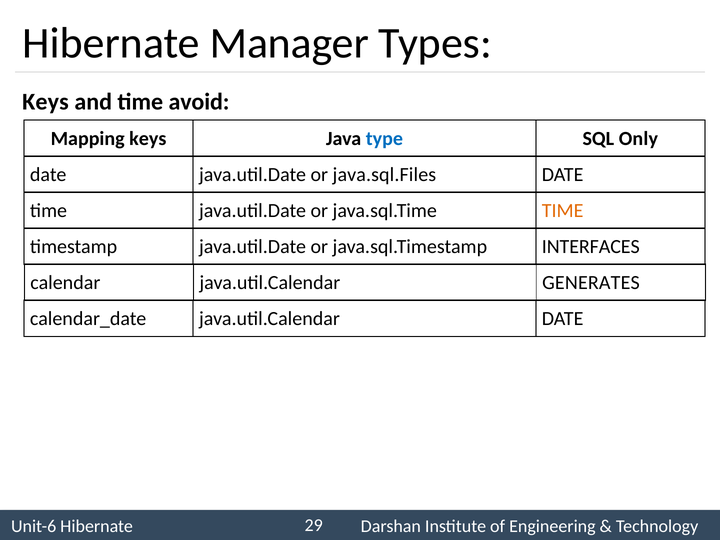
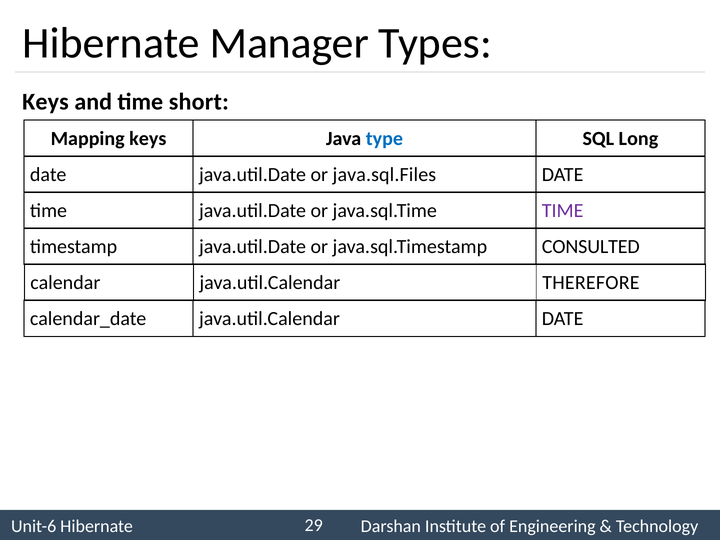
avoid: avoid -> short
Only: Only -> Long
TIME at (563, 210) colour: orange -> purple
INTERFACES: INTERFACES -> CONSULTED
GENERATES: GENERATES -> THEREFORE
